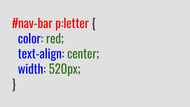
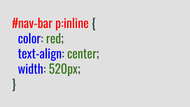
p:letter: p:letter -> p:inline
